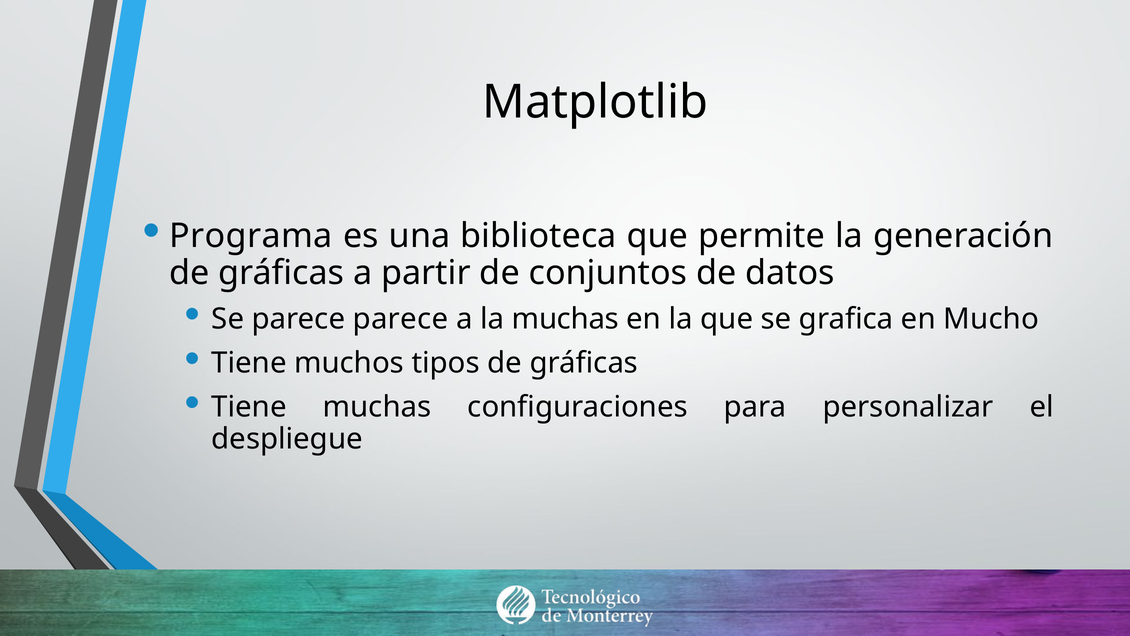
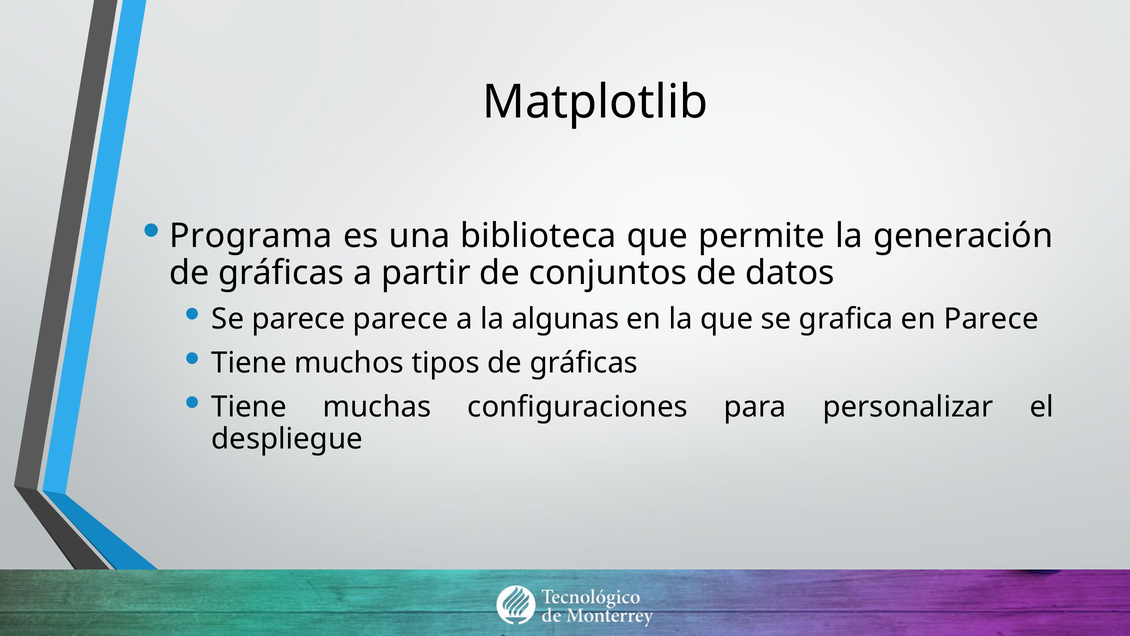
la muchas: muchas -> algunas
en Mucho: Mucho -> Parece
